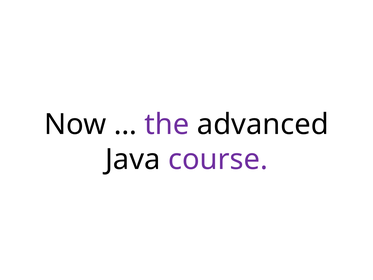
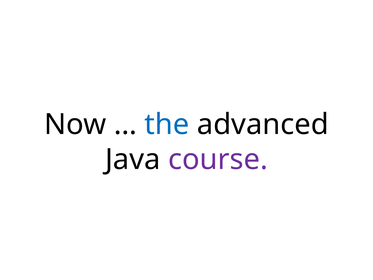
the colour: purple -> blue
